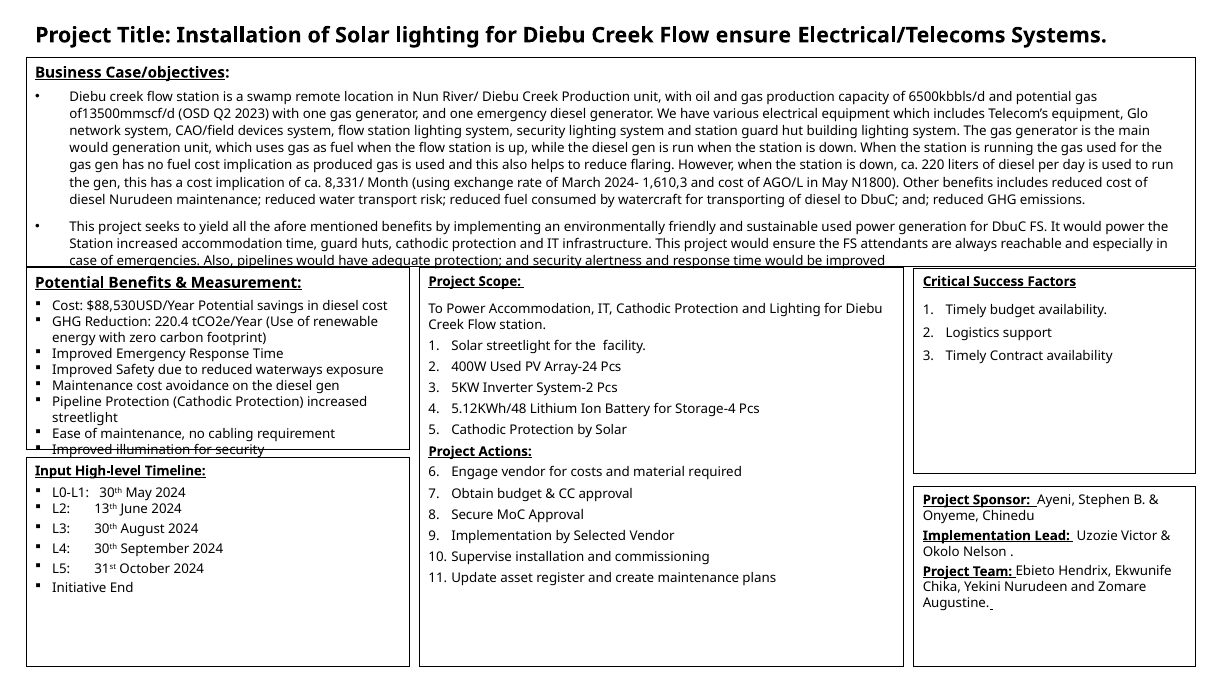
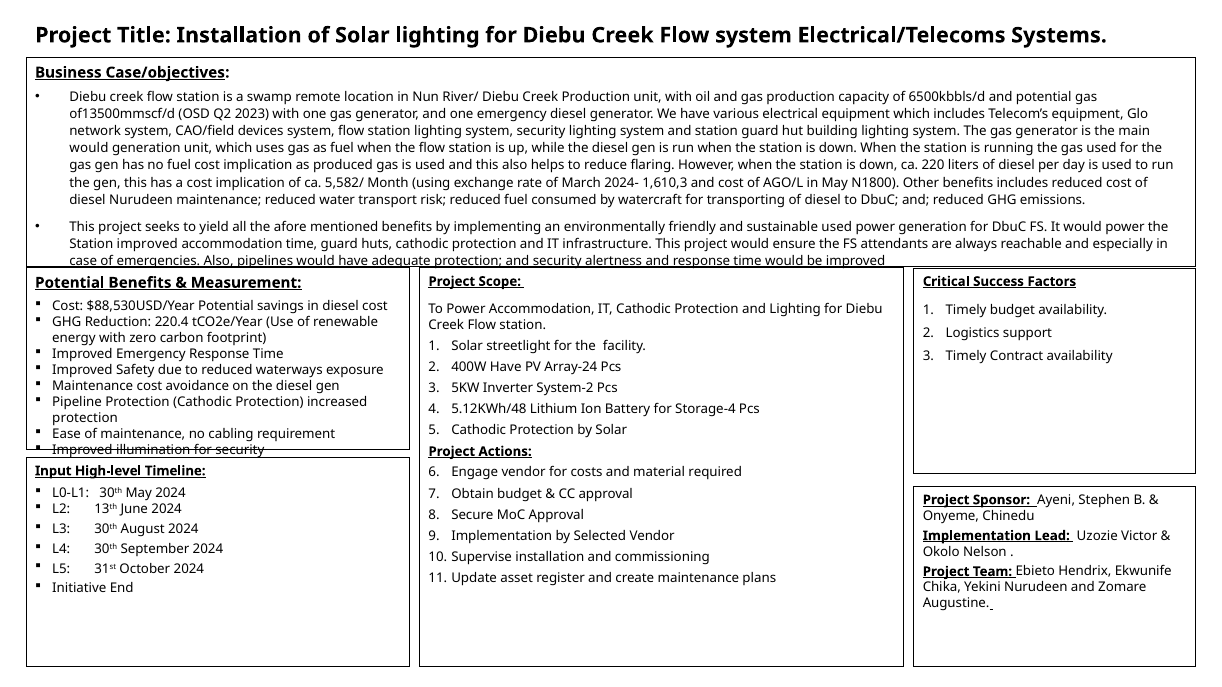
Flow ensure: ensure -> system
8,331/: 8,331/ -> 5,582/
Station increased: increased -> improved
400W Used: Used -> Have
streetlight at (85, 418): streetlight -> protection
